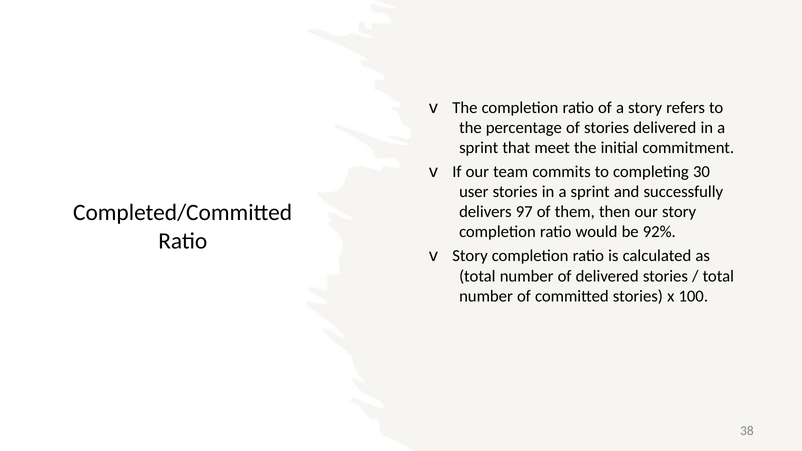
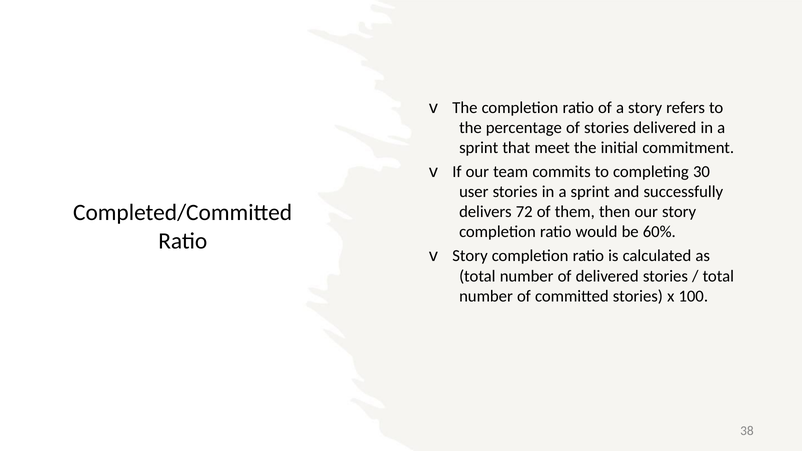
97: 97 -> 72
92%: 92% -> 60%
